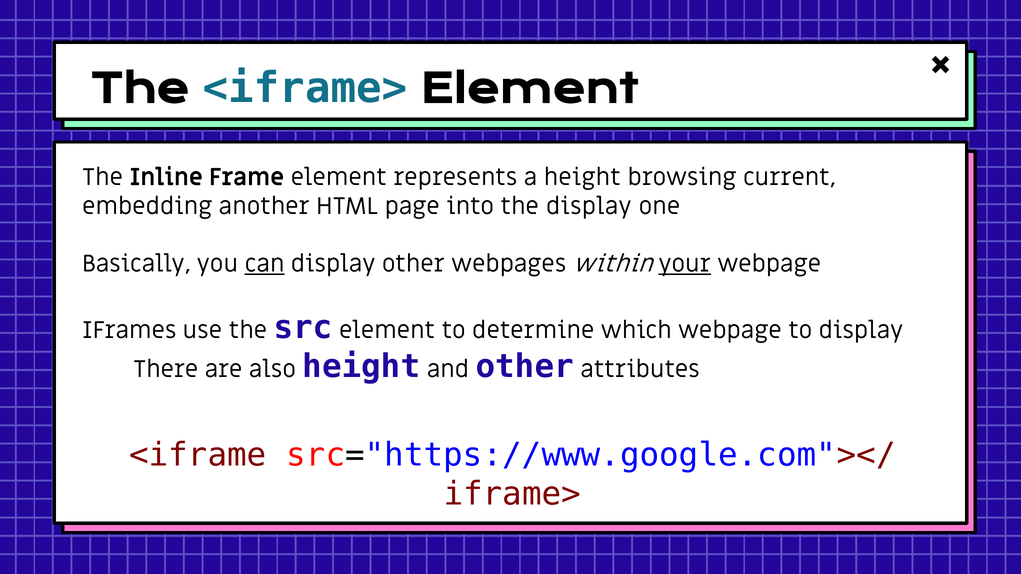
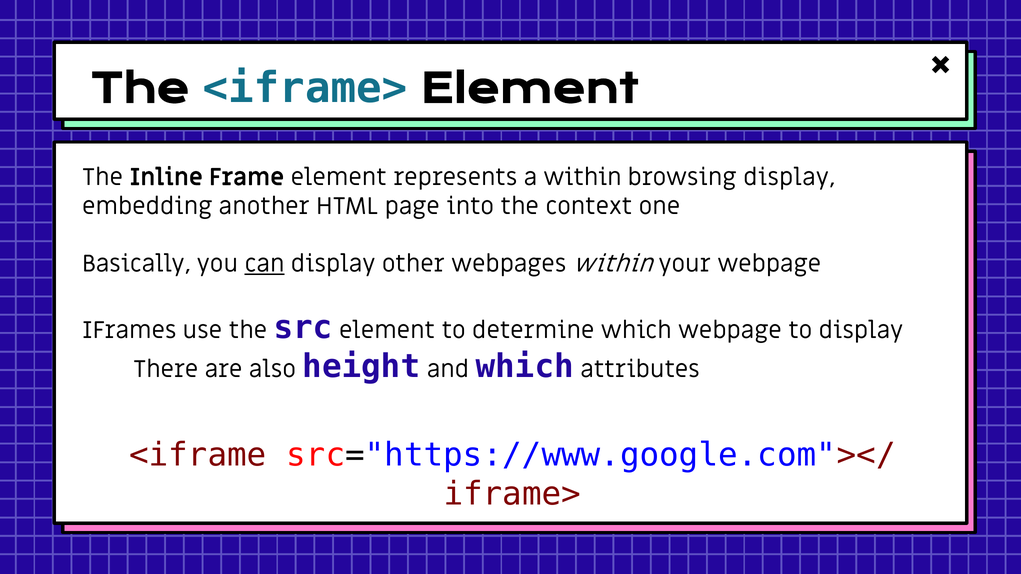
a height: height -> within
browsing current: current -> display
the display: display -> context
your underline: present -> none
and other: other -> which
